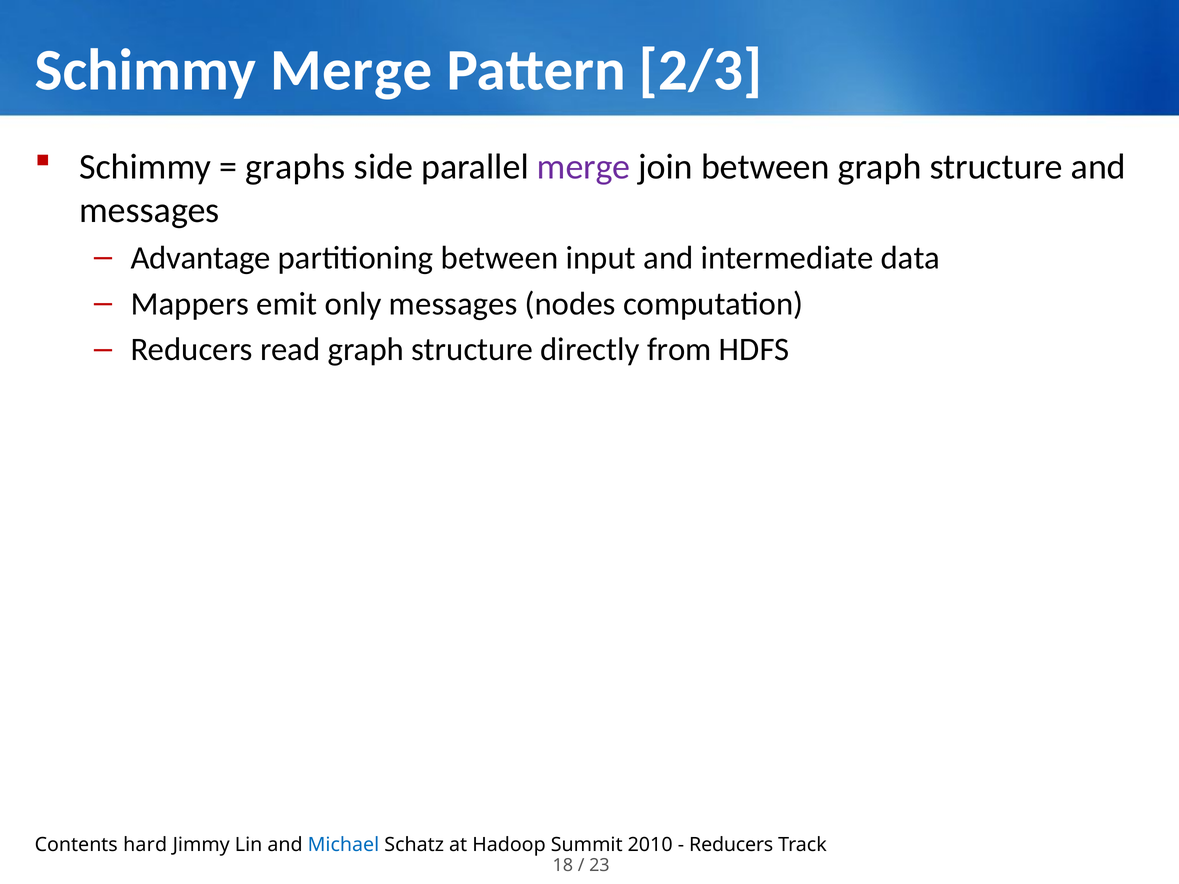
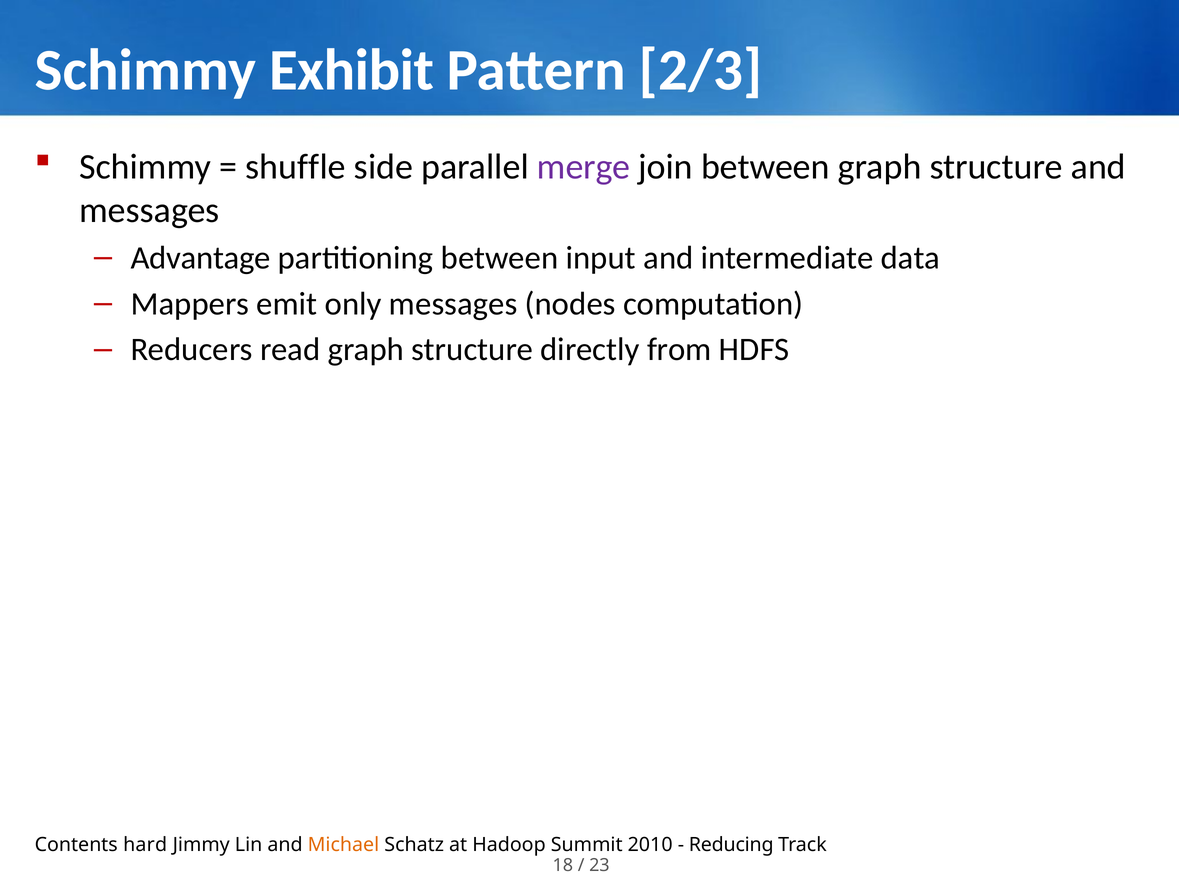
Schimmy Merge: Merge -> Exhibit
graphs: graphs -> shuffle
Michael colour: blue -> orange
Reducers at (731, 845): Reducers -> Reducing
